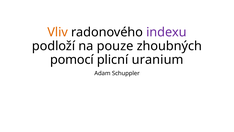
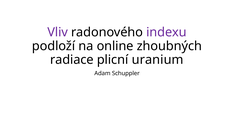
Vliv colour: orange -> purple
pouze: pouze -> online
pomocí: pomocí -> radiace
